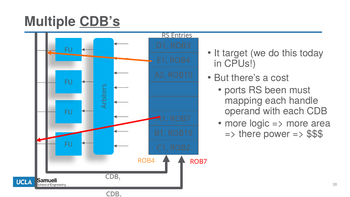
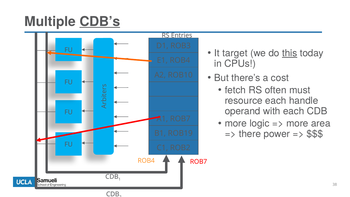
this underline: none -> present
ports: ports -> fetch
been: been -> often
mapping: mapping -> resource
